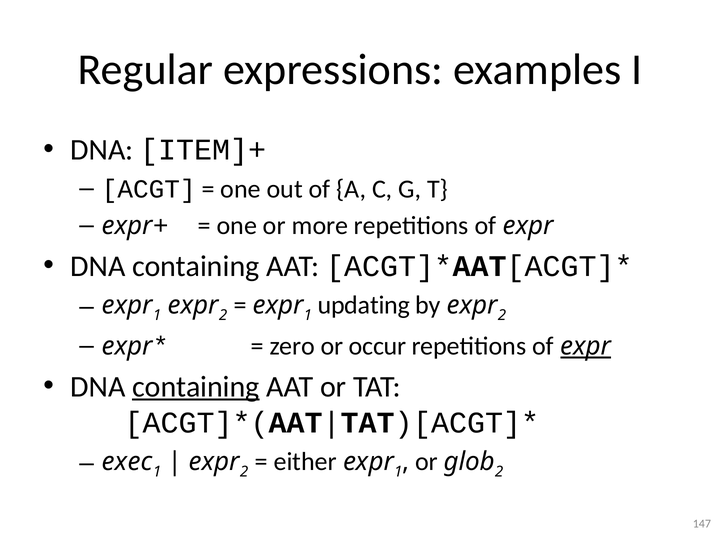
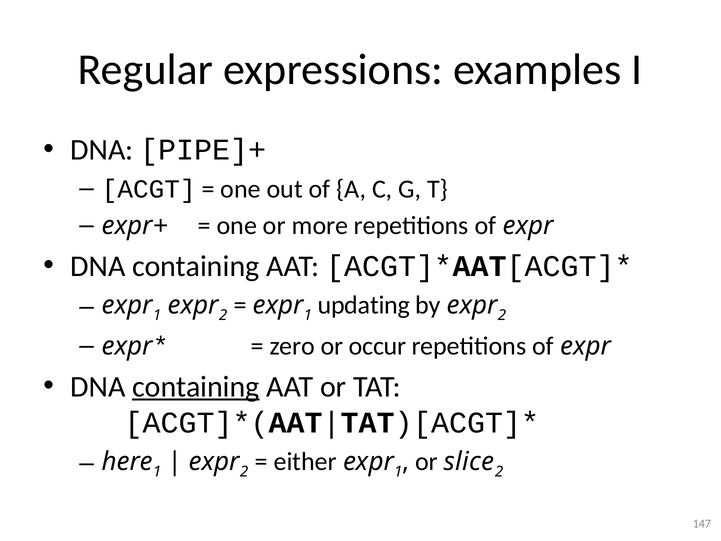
ITEM]+: ITEM]+ -> PIPE]+
expr at (586, 346) underline: present -> none
exec: exec -> here
glob: glob -> slice
